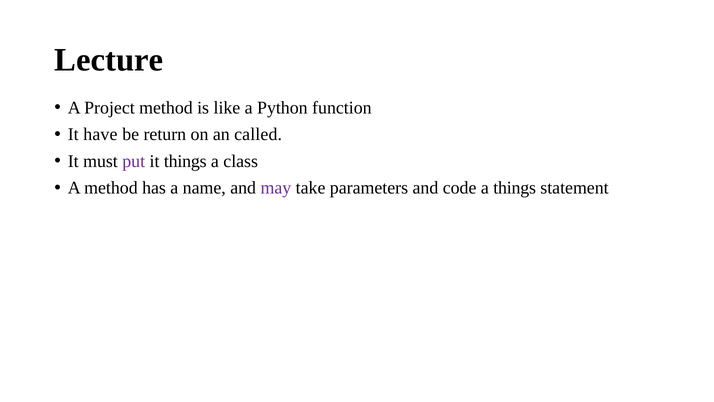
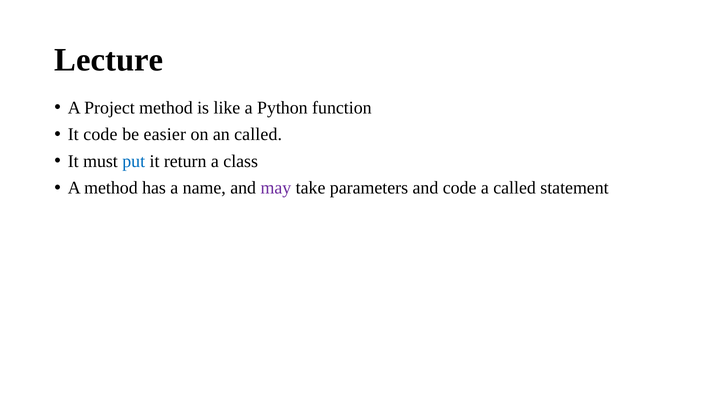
It have: have -> code
return: return -> easier
put colour: purple -> blue
it things: things -> return
a things: things -> called
